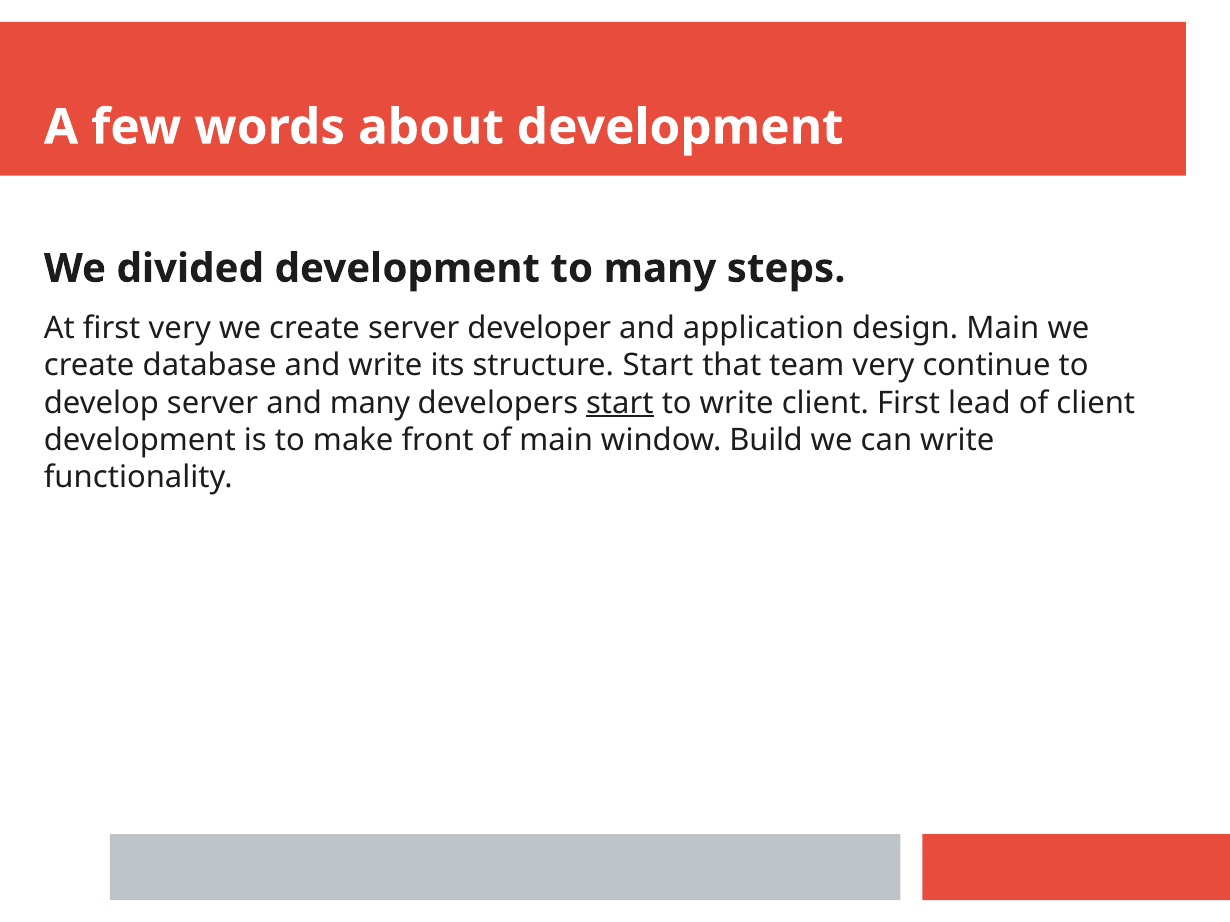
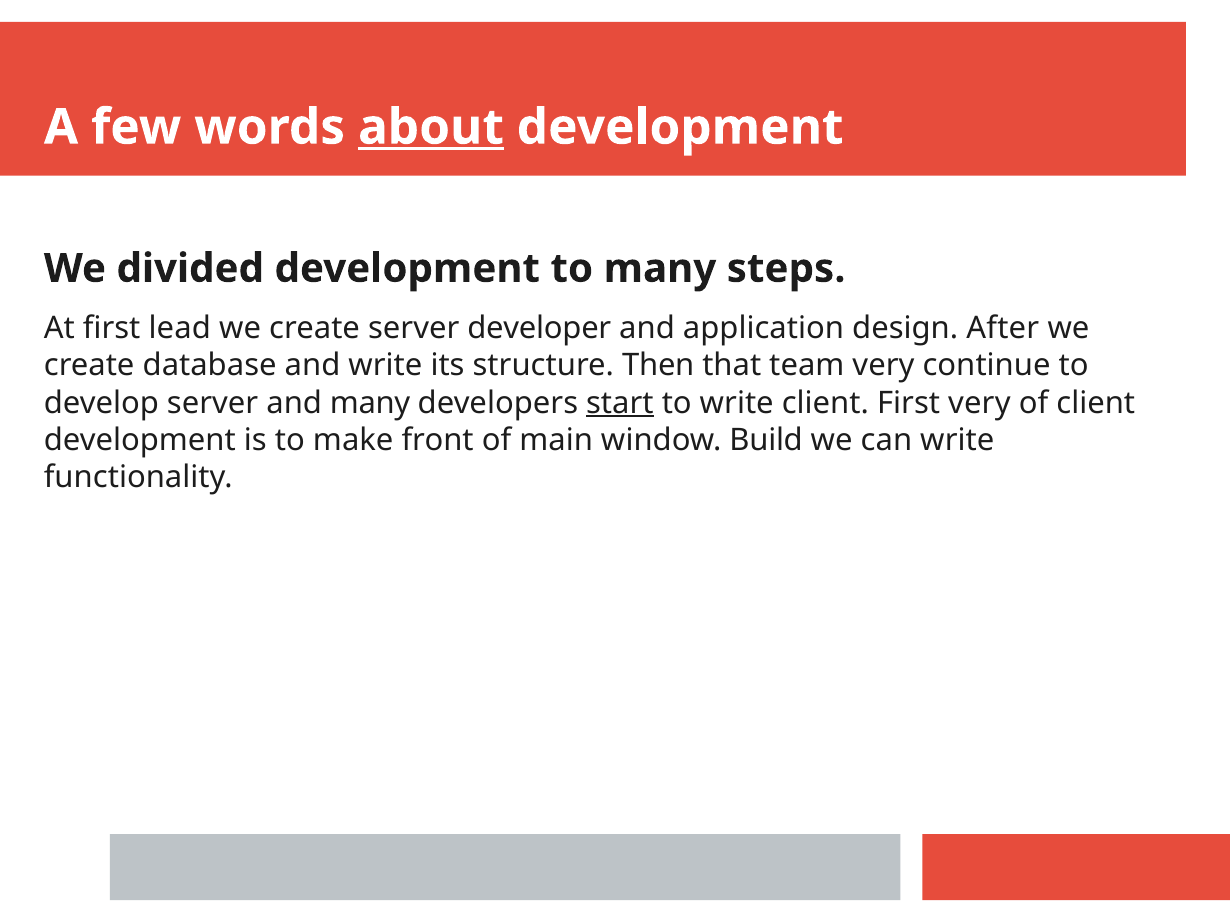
about underline: none -> present
first very: very -> lead
design Main: Main -> After
structure Start: Start -> Then
First lead: lead -> very
